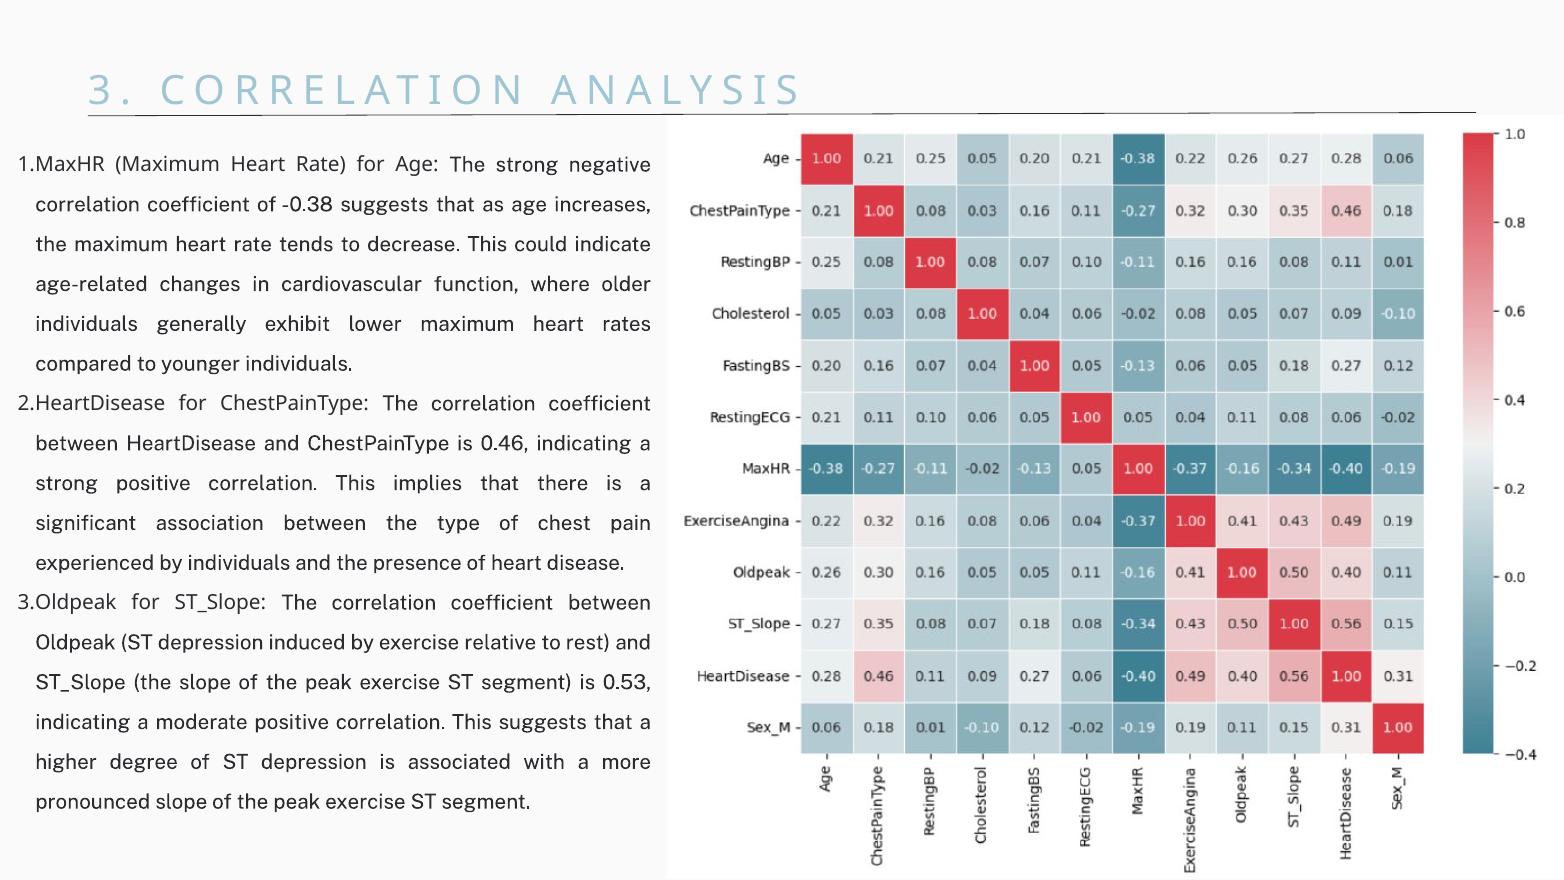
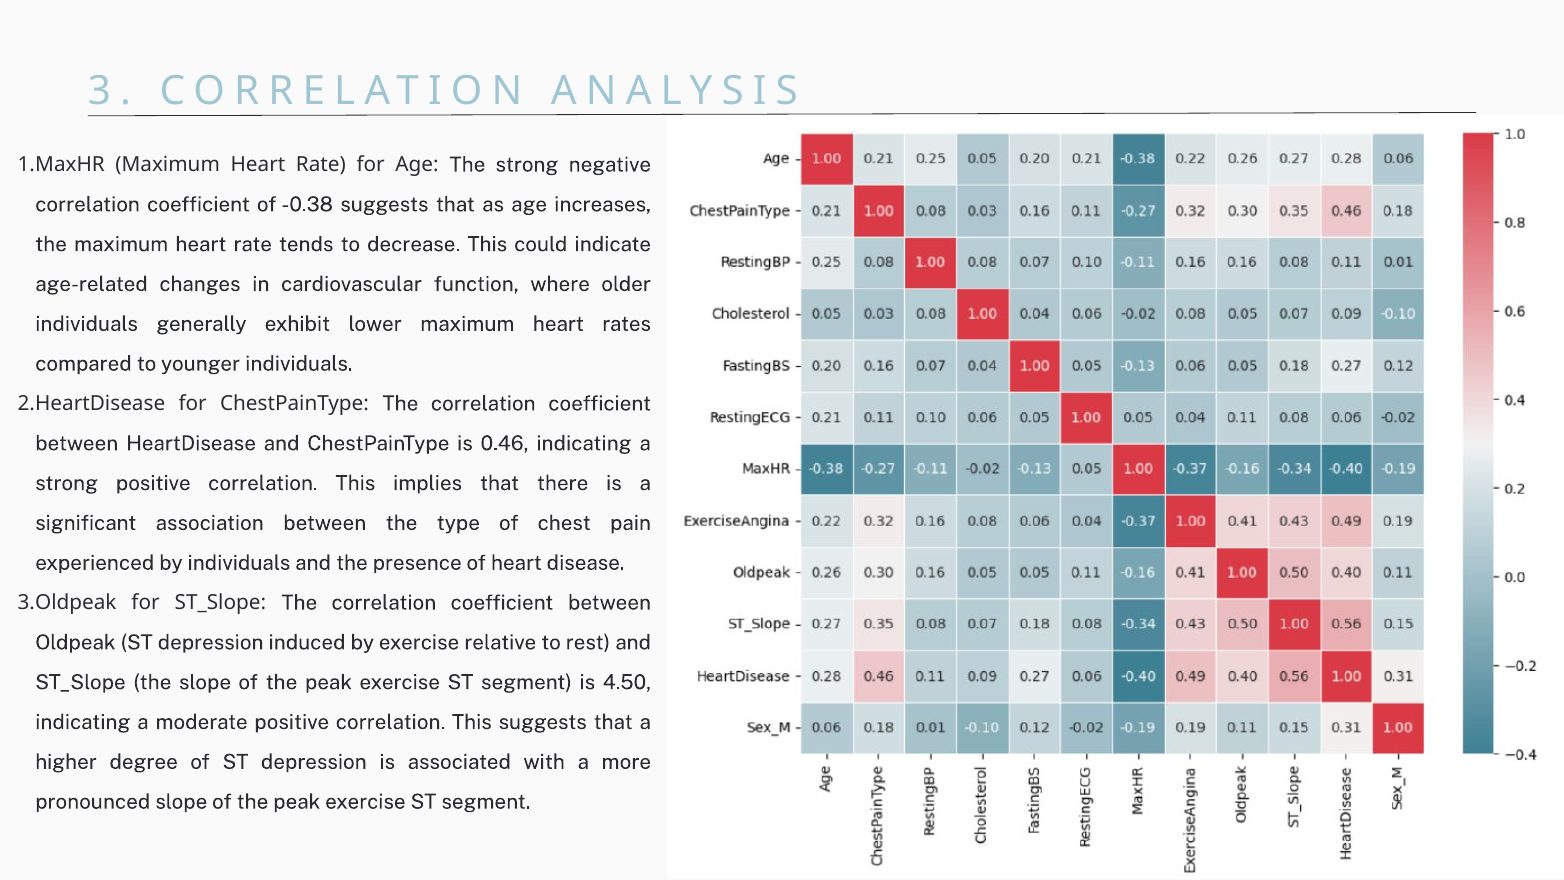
0.53: 0.53 -> 4.50
